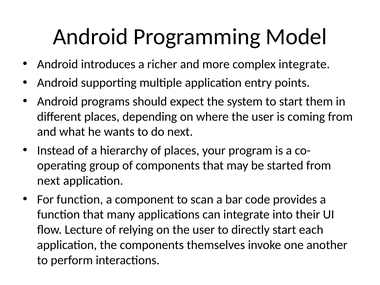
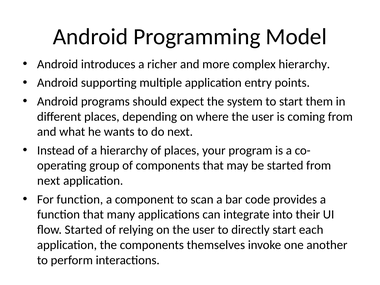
complex integrate: integrate -> hierarchy
flow Lecture: Lecture -> Started
